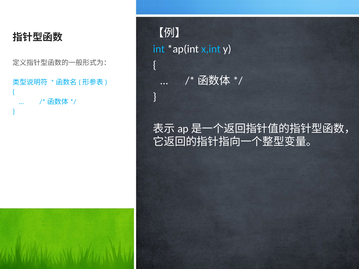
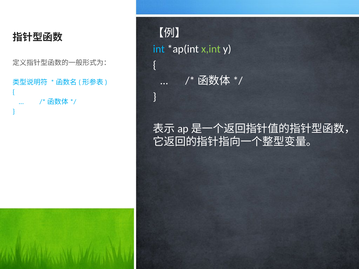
x,int colour: light blue -> light green
